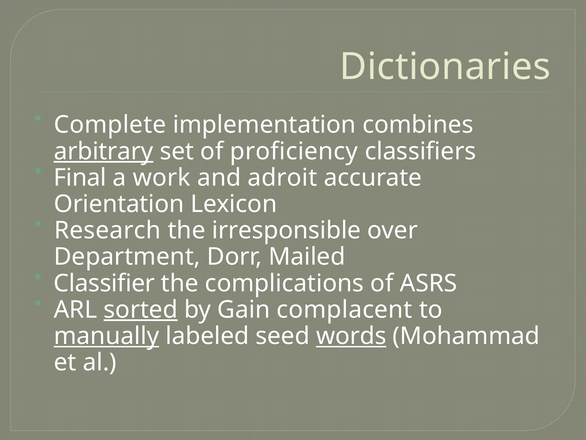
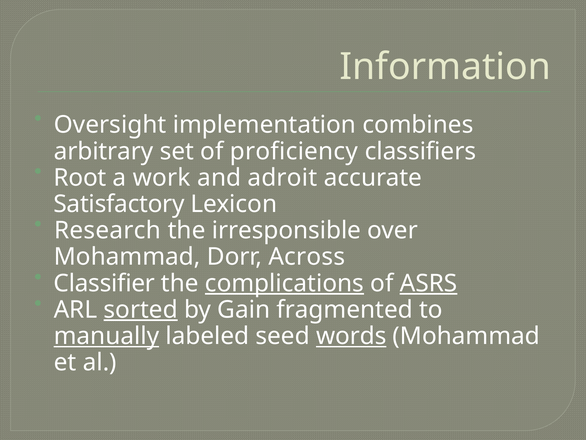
Dictionaries: Dictionaries -> Information
Complete: Complete -> Oversight
arbitrary underline: present -> none
Final: Final -> Root
Orientation: Orientation -> Satisfactory
Department at (127, 257): Department -> Mohammad
Mailed: Mailed -> Across
complications underline: none -> present
ASRS underline: none -> present
complacent: complacent -> fragmented
